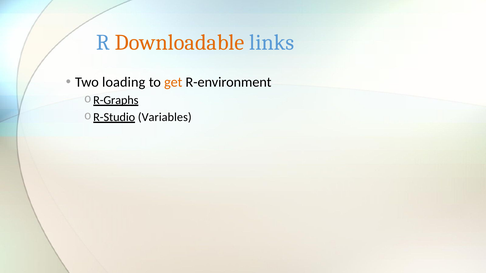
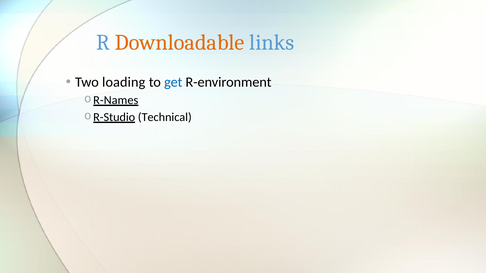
get colour: orange -> blue
R-Graphs: R-Graphs -> R-Names
Variables: Variables -> Technical
